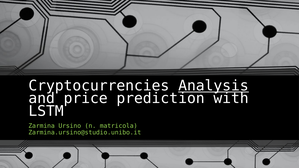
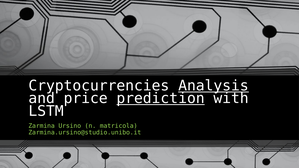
prediction underline: none -> present
